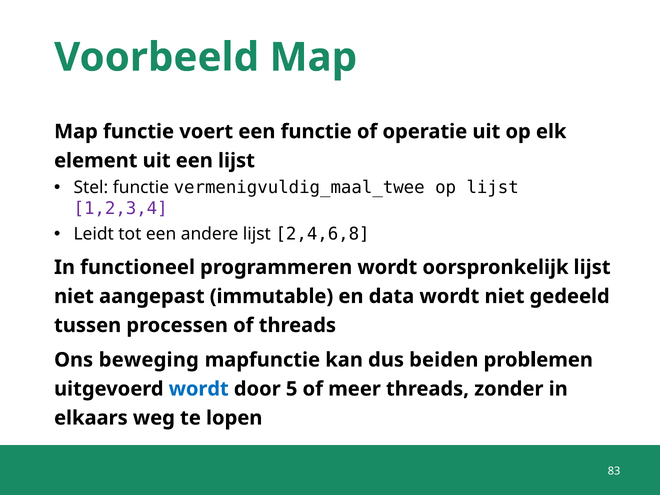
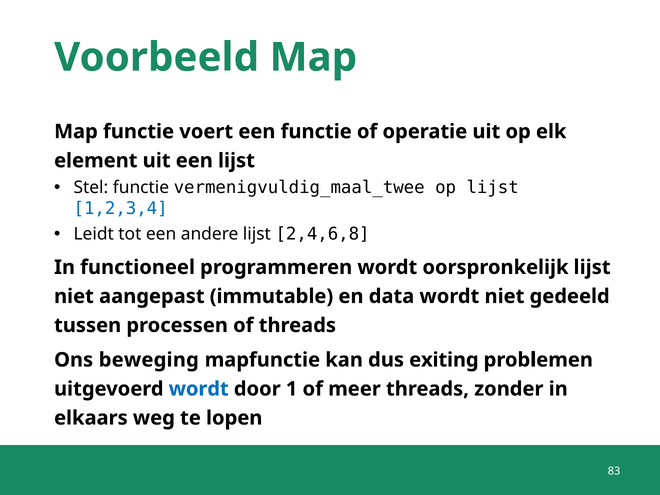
1,2,3,4 colour: purple -> blue
beiden: beiden -> exiting
5: 5 -> 1
